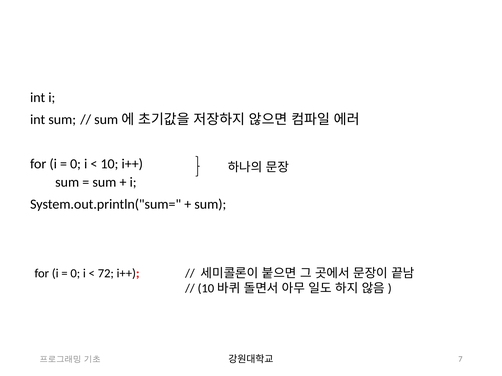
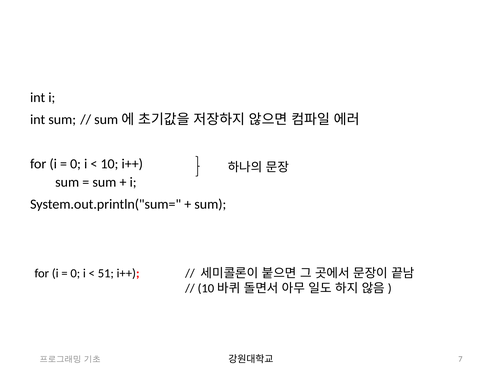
72: 72 -> 51
